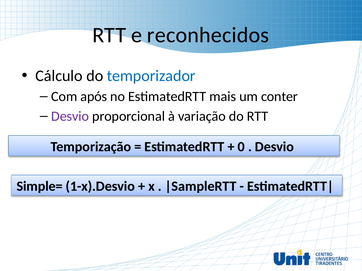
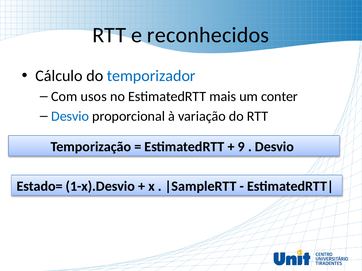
após: após -> usos
Desvio at (70, 116) colour: purple -> blue
0: 0 -> 9
Simple=: Simple= -> Estado=
